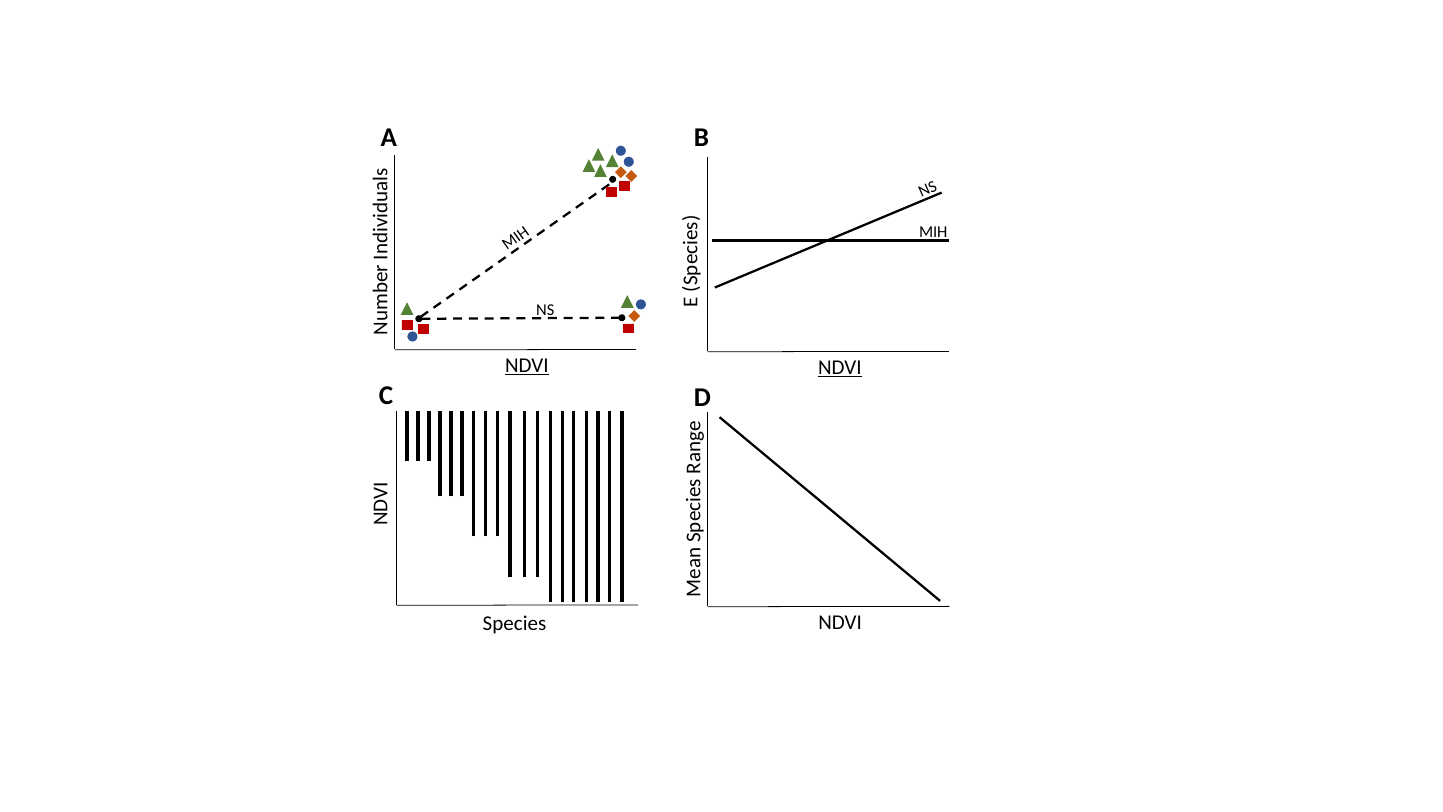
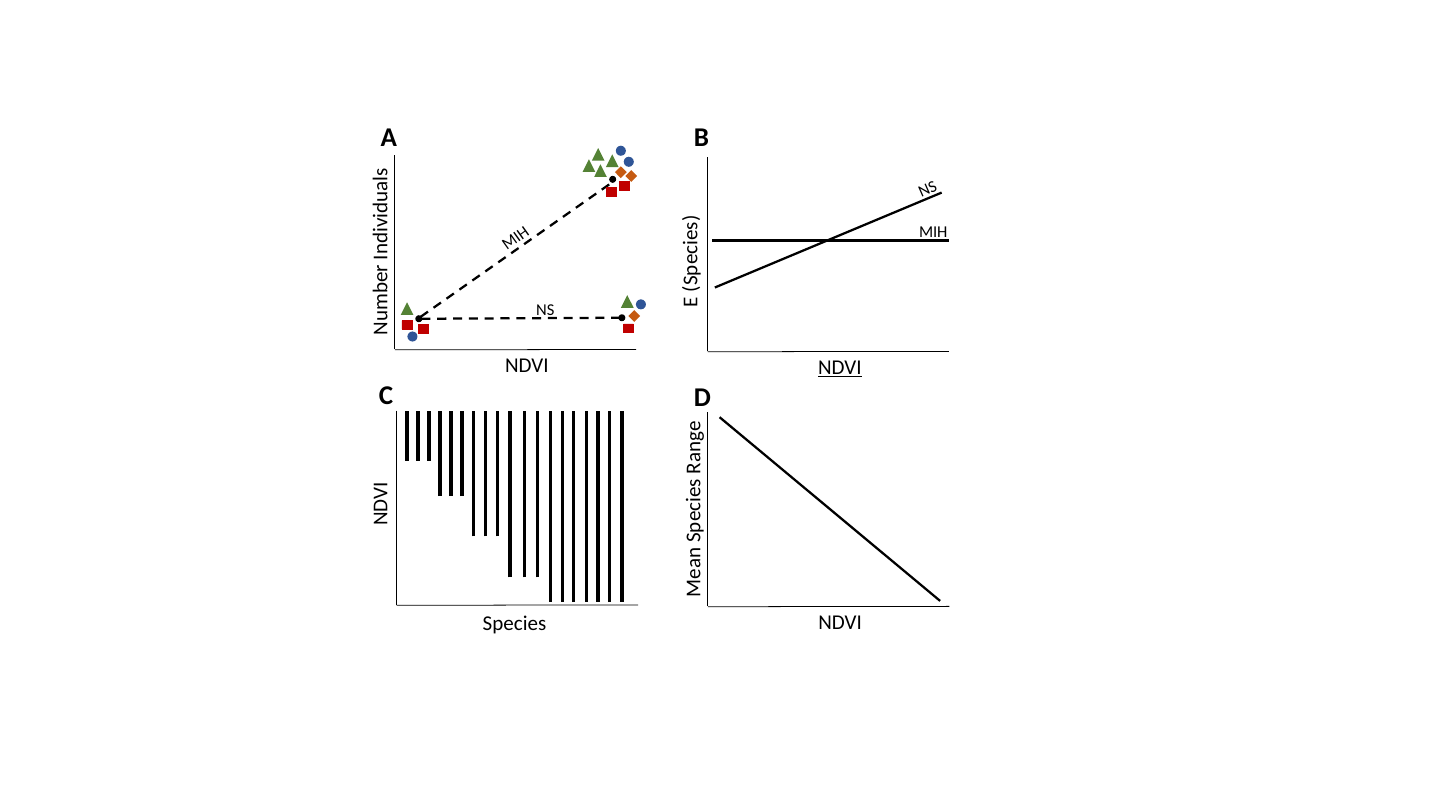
NDVI at (527, 366) underline: present -> none
